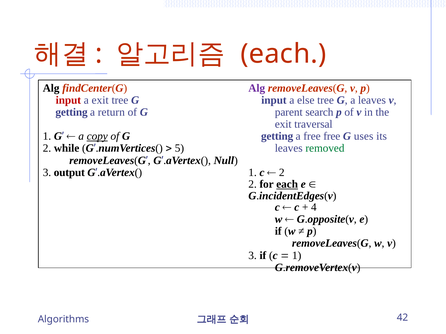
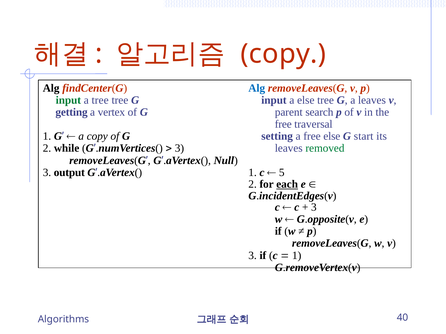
each at (283, 54): each -> copy
Alg at (257, 88) colour: purple -> blue
input at (68, 100) colour: red -> green
a exit: exit -> tree
return: return -> vertex
exit at (283, 124): exit -> free
copy at (97, 136) underline: present -> none
getting at (277, 136): getting -> setting
free free: free -> else
uses: uses -> start
5 at (179, 149): 5 -> 3
2 at (282, 173): 2 -> 5
4 at (314, 208): 4 -> 3
42: 42 -> 40
